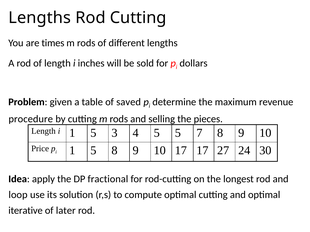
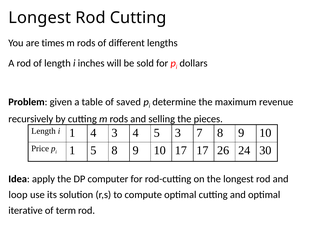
Lengths at (40, 18): Lengths -> Longest
procedure: procedure -> recursively
Length i 1 5: 5 -> 4
5 5: 5 -> 3
27: 27 -> 26
fractional: fractional -> computer
later: later -> term
